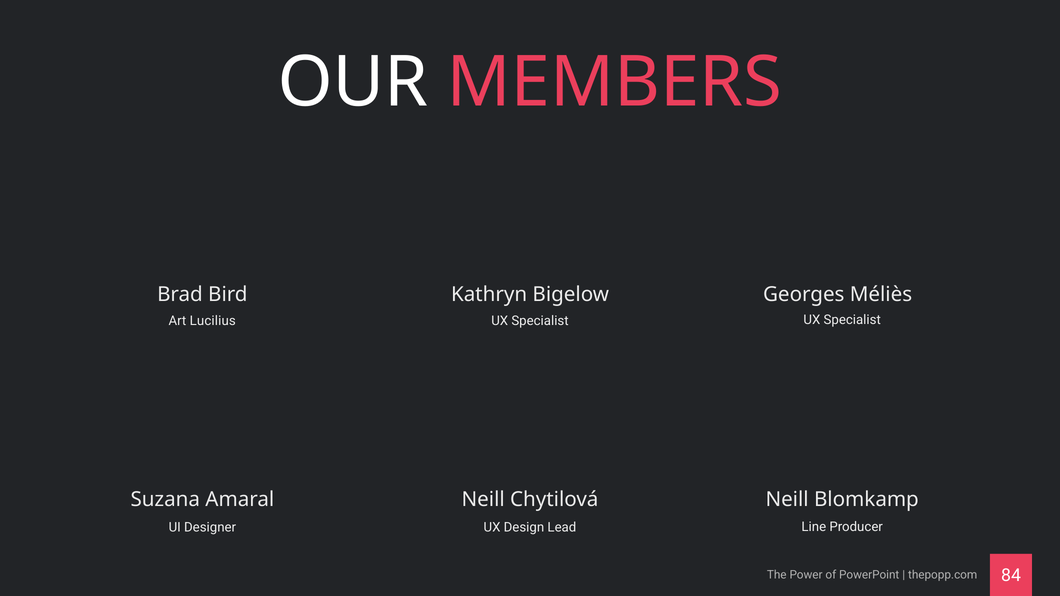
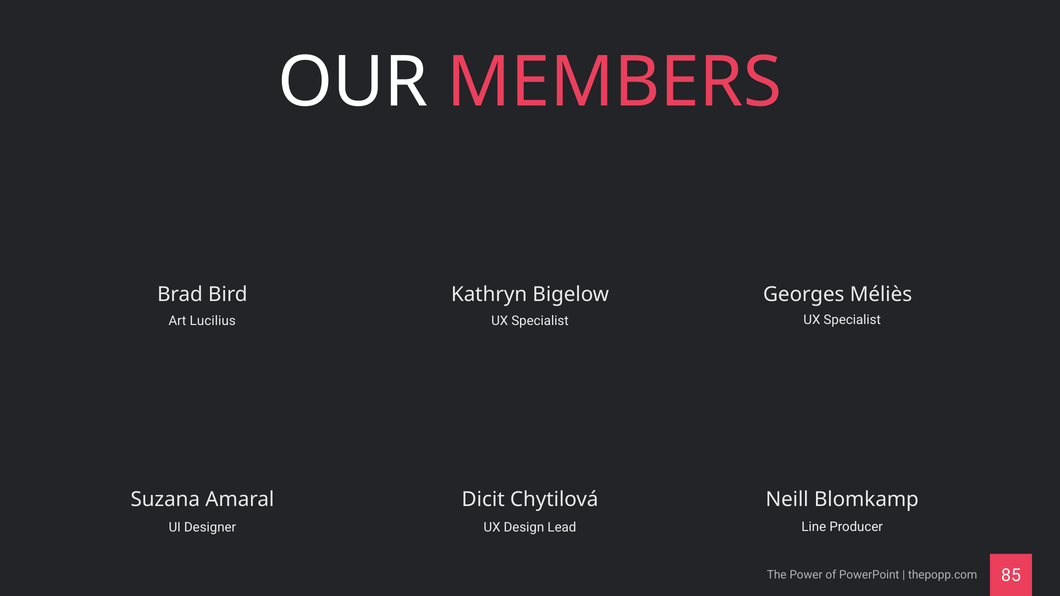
Amaral Neill: Neill -> Dicit
84: 84 -> 85
